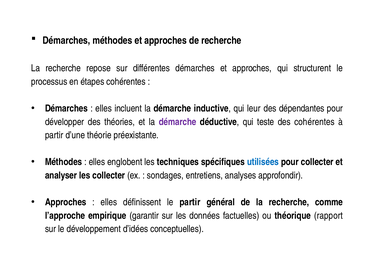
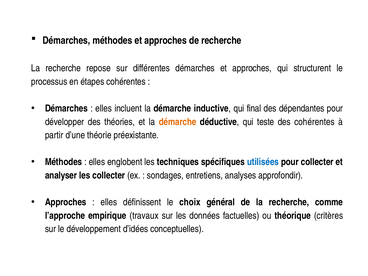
leur: leur -> final
démarche at (178, 122) colour: purple -> orange
le partir: partir -> choix
garantir: garantir -> travaux
rapport: rapport -> critères
